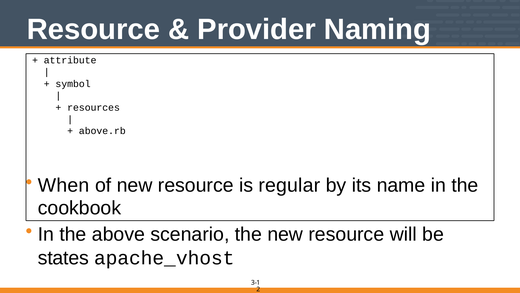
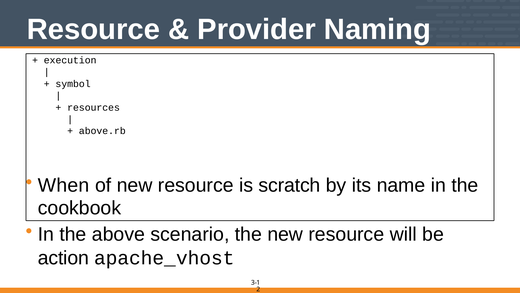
attribute: attribute -> execution
regular: regular -> scratch
states: states -> action
